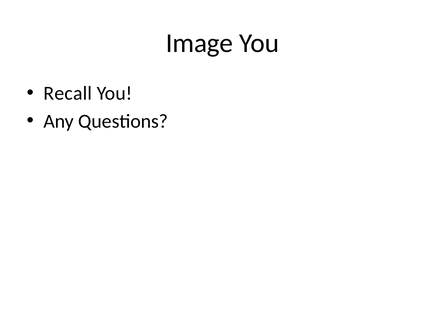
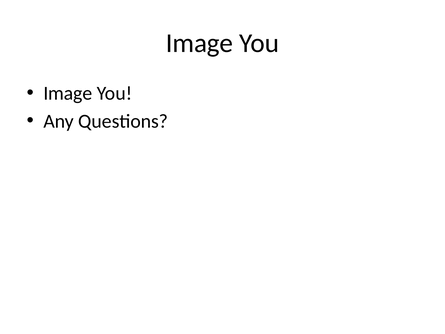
Recall at (68, 93): Recall -> Image
